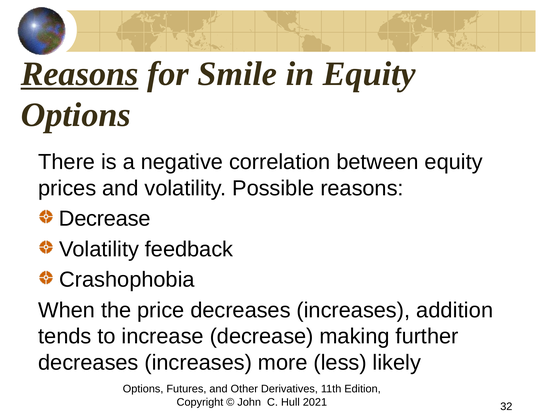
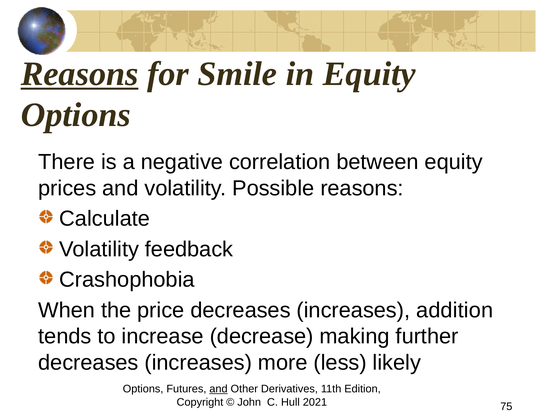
Decrease at (105, 219): Decrease -> Calculate
and at (219, 389) underline: none -> present
32: 32 -> 75
